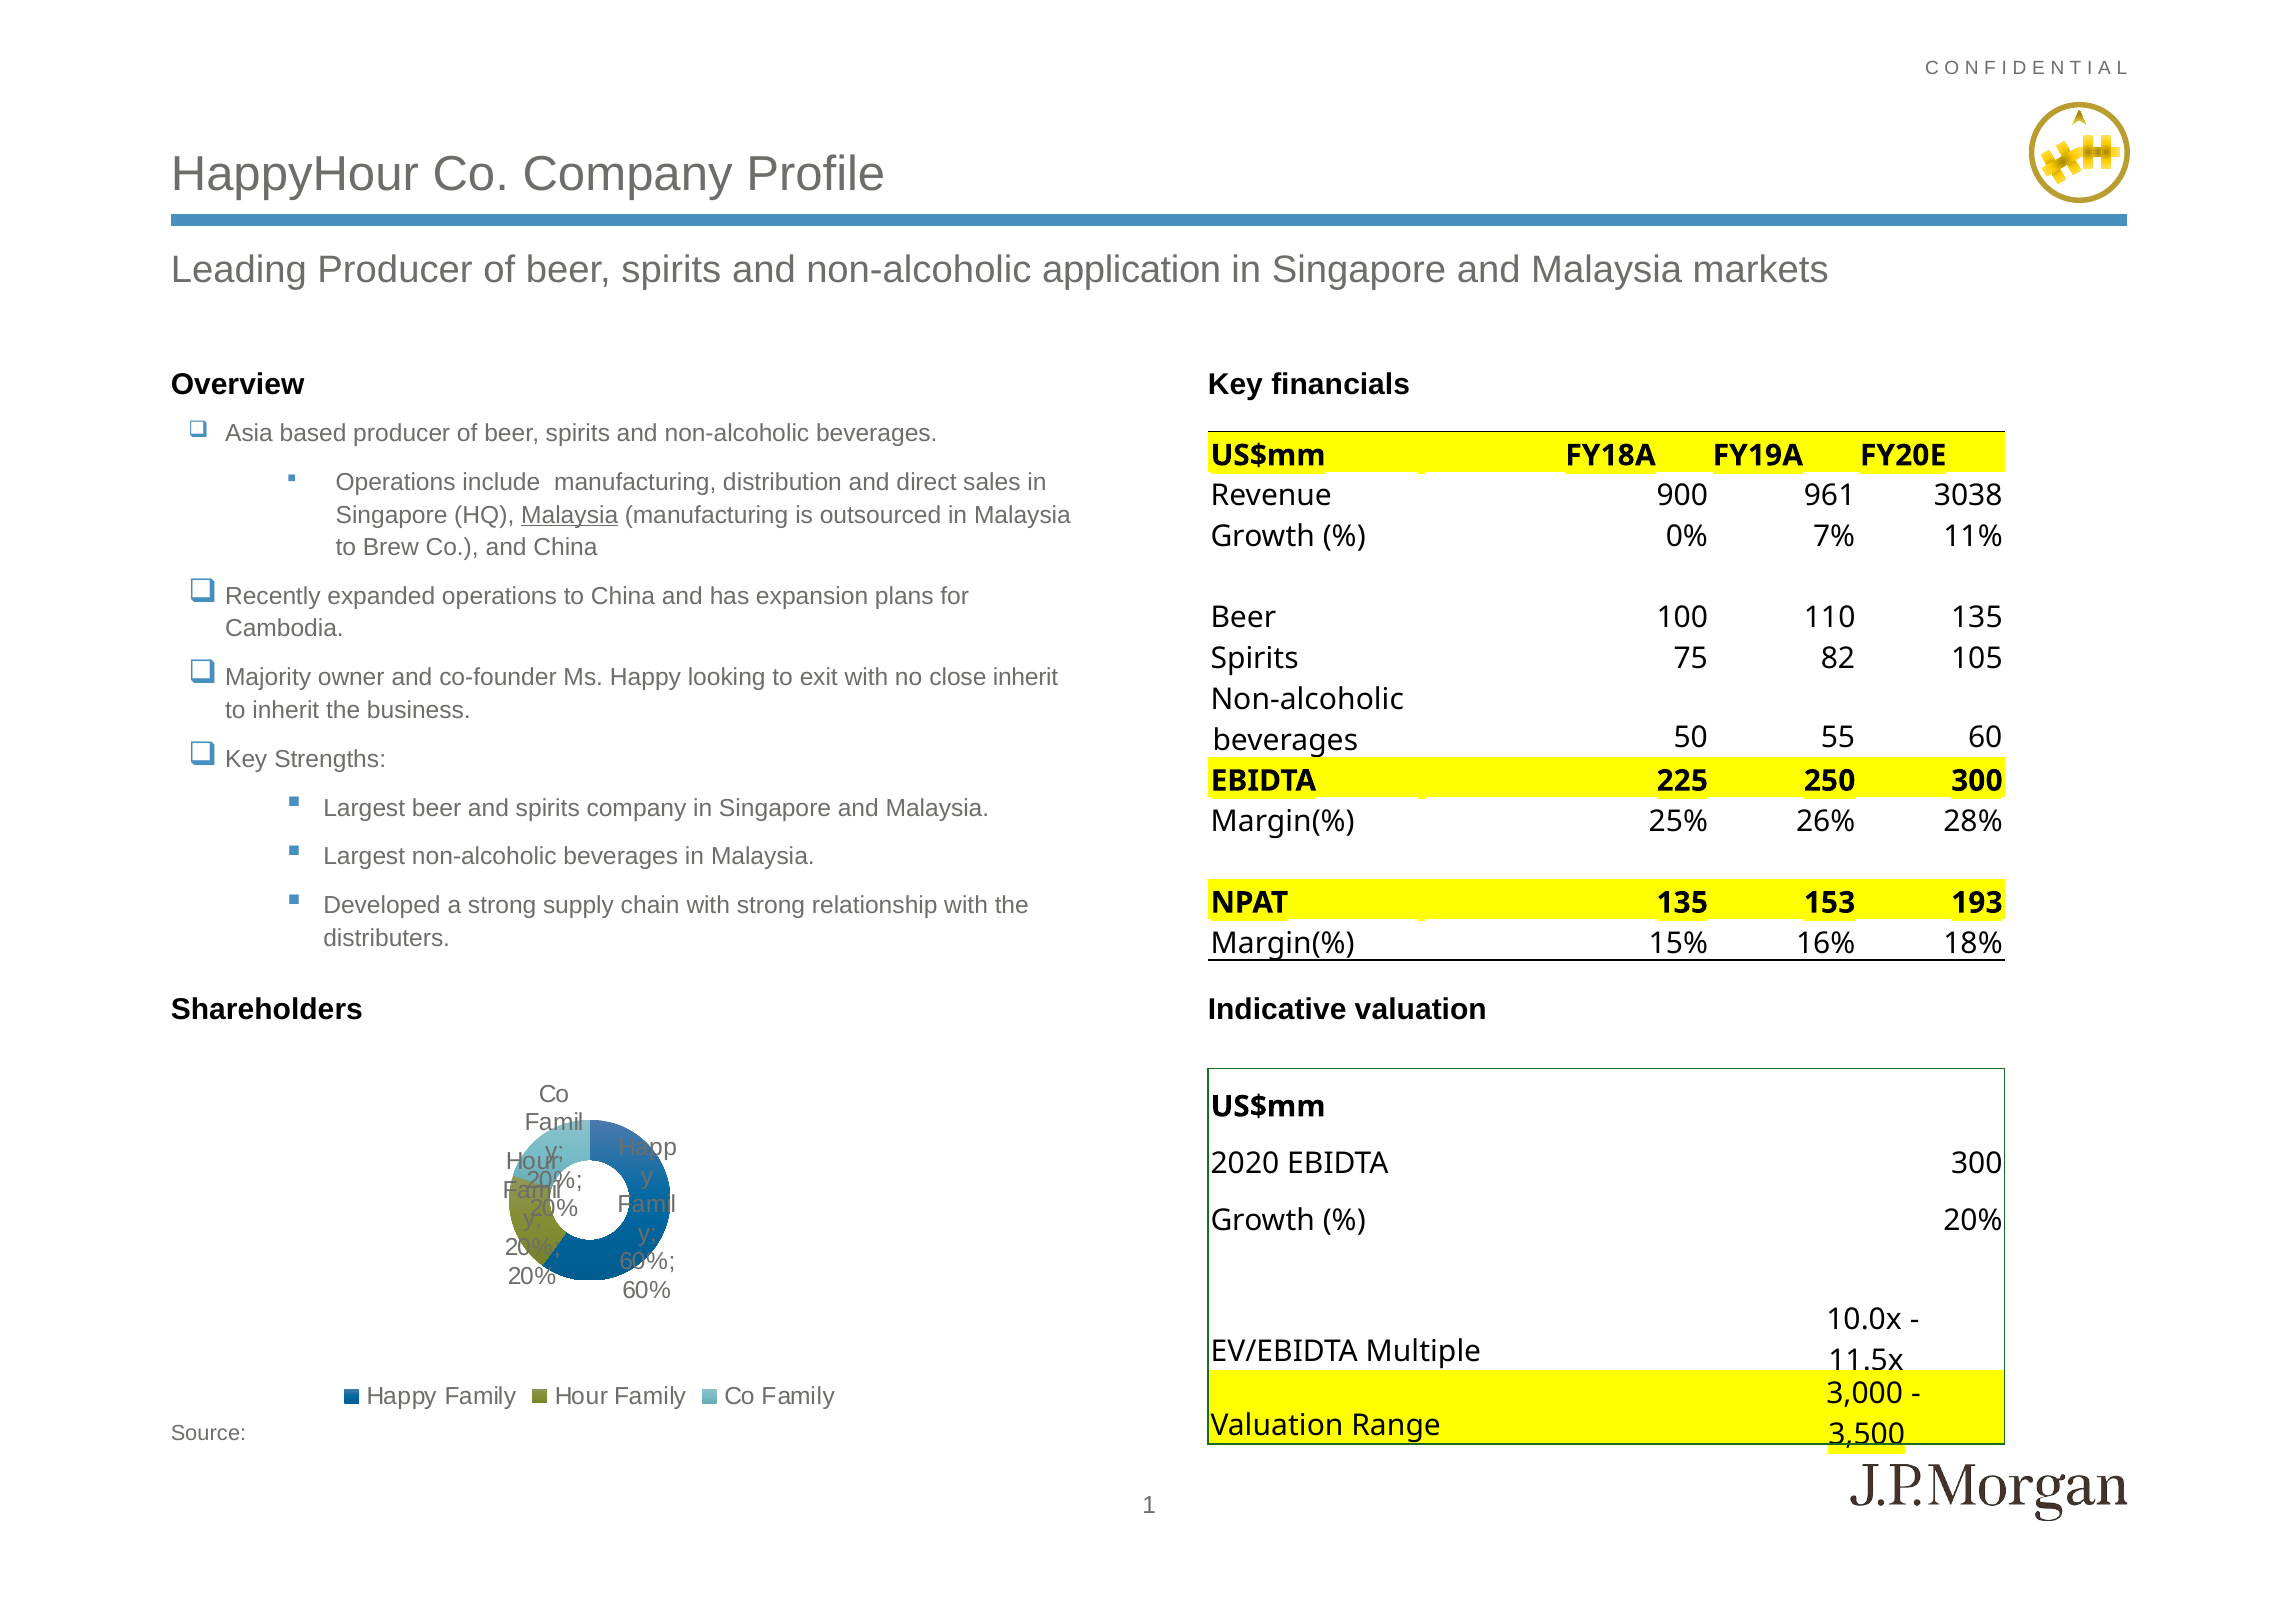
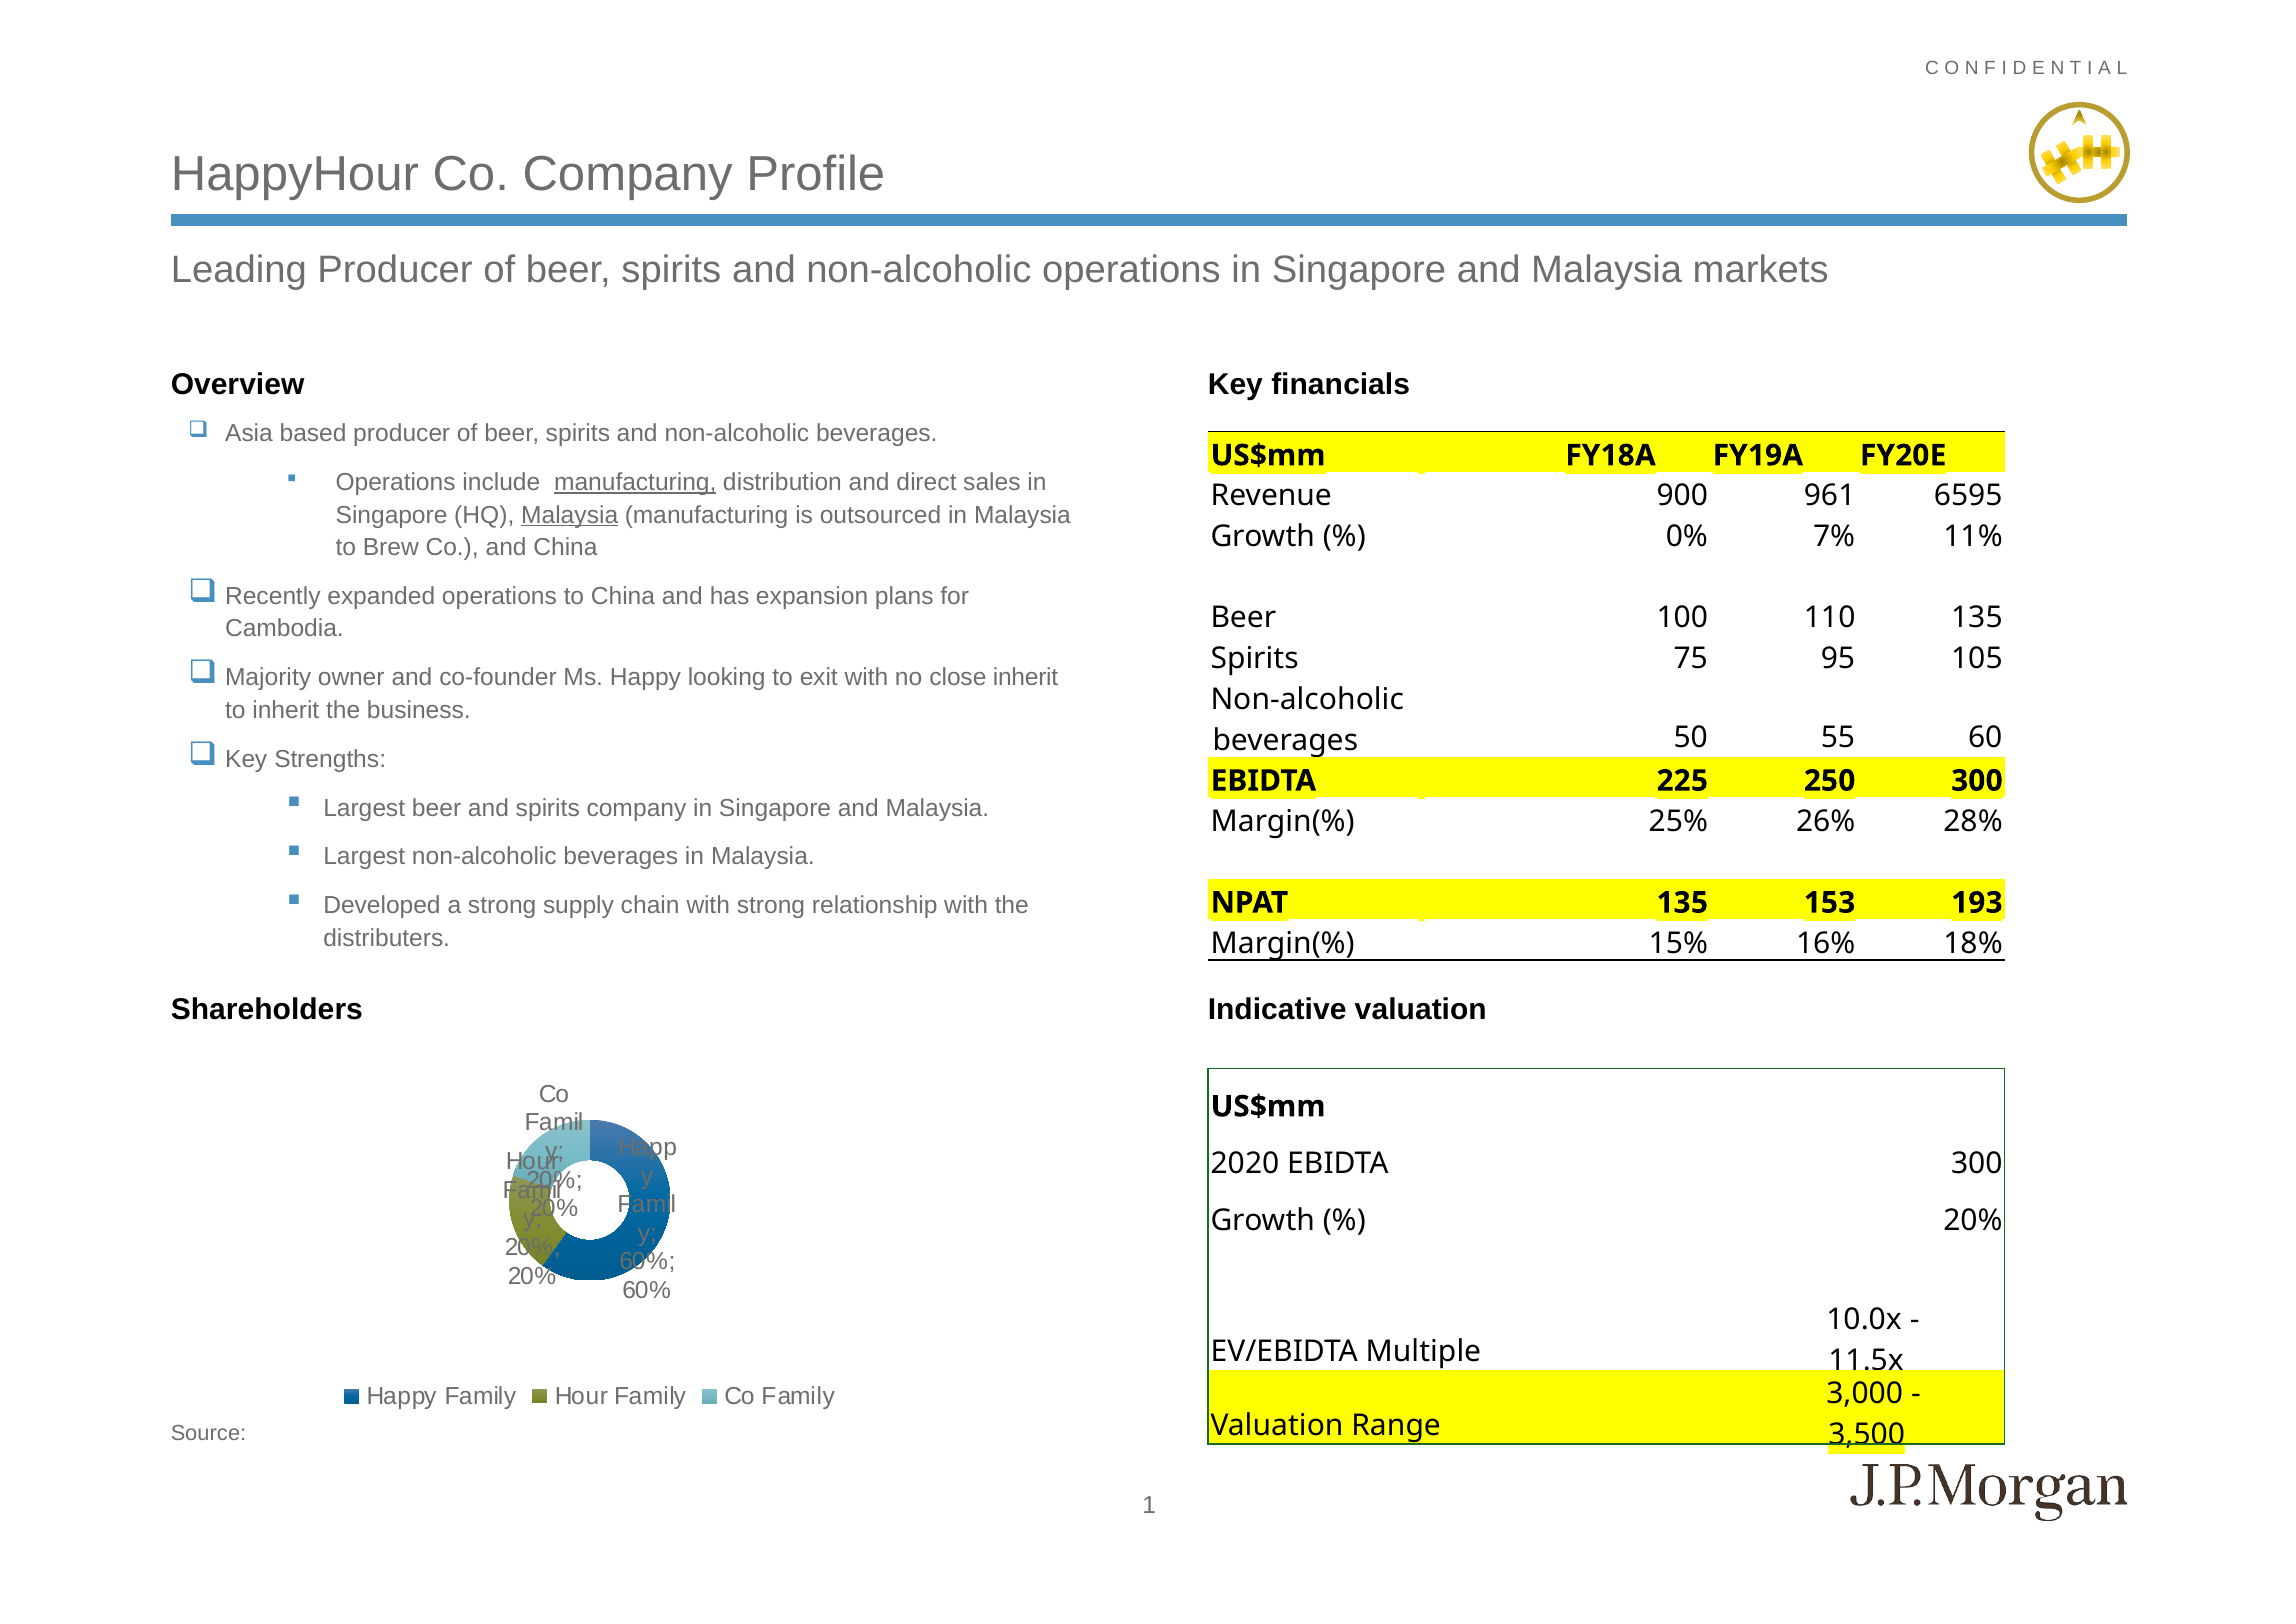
non-alcoholic application: application -> operations
manufacturing at (635, 483) underline: none -> present
3038: 3038 -> 6595
82: 82 -> 95
